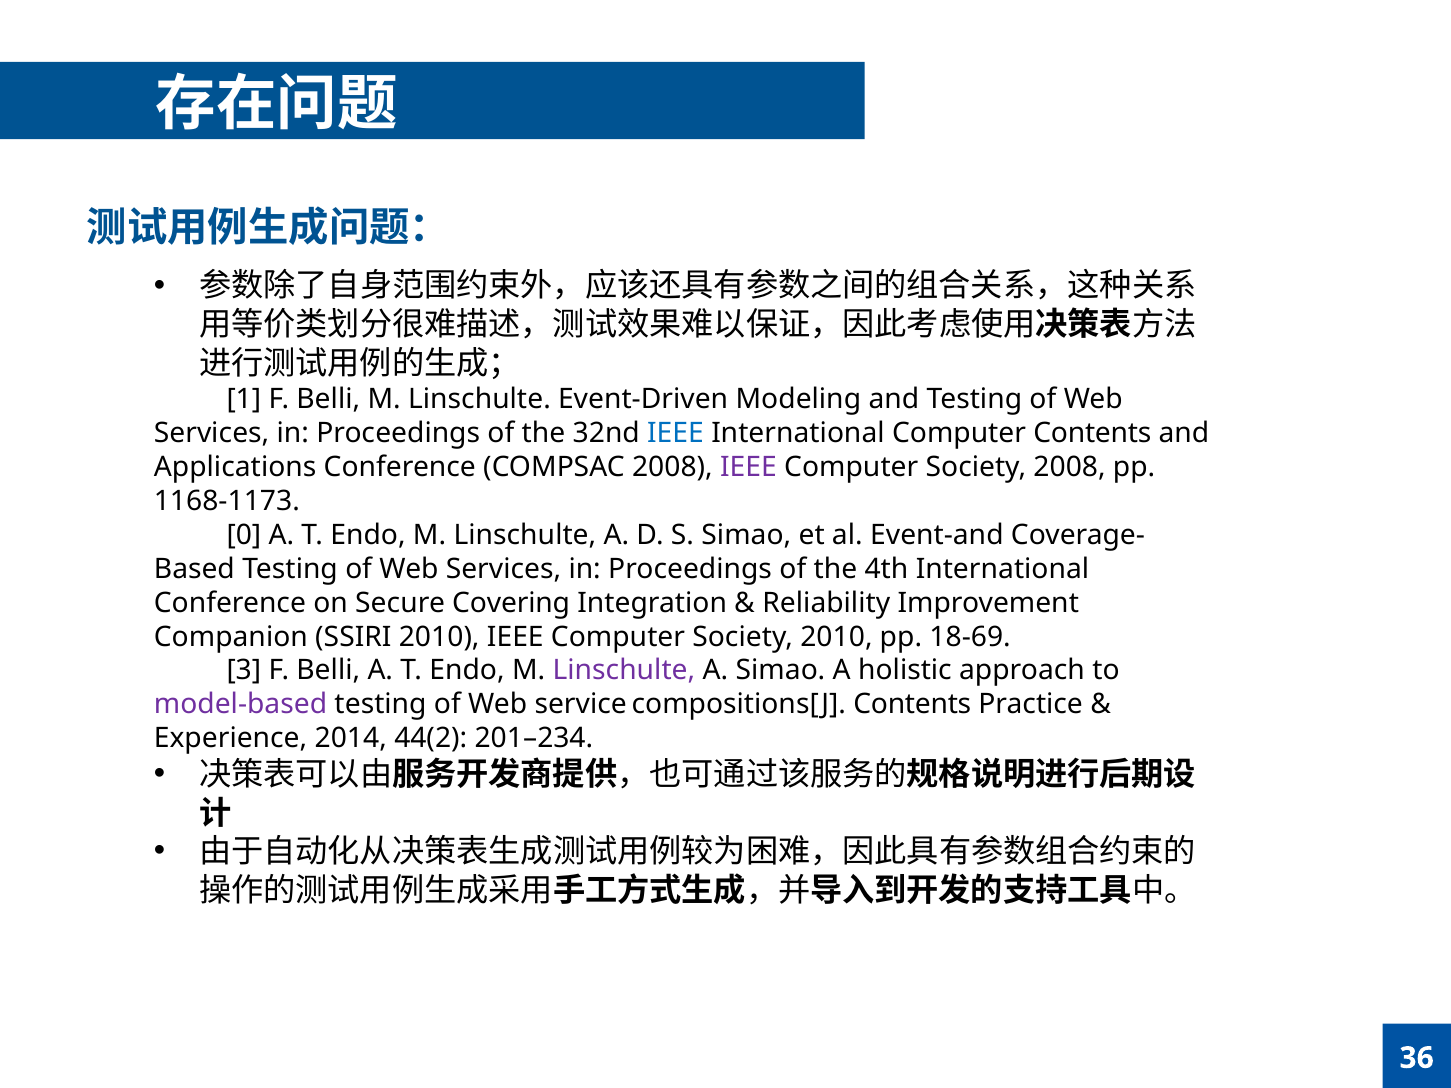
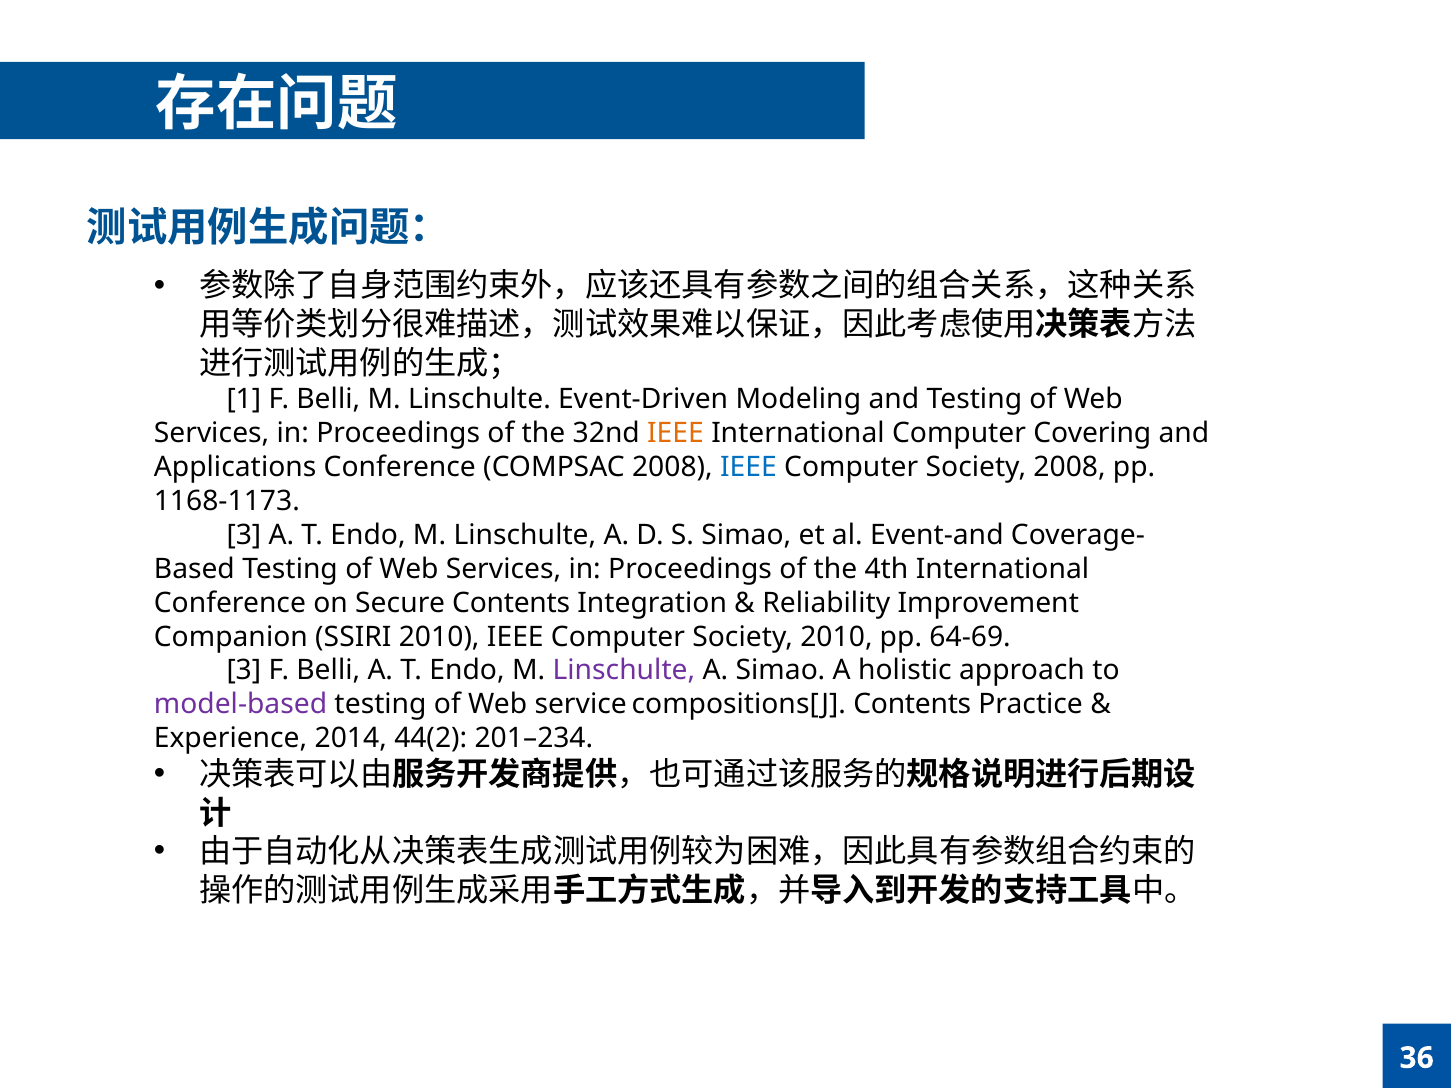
IEEE at (675, 434) colour: blue -> orange
Computer Contents: Contents -> Covering
IEEE at (748, 467) colour: purple -> blue
0 at (244, 535): 0 -> 3
Secure Covering: Covering -> Contents
18-69: 18-69 -> 64-69
